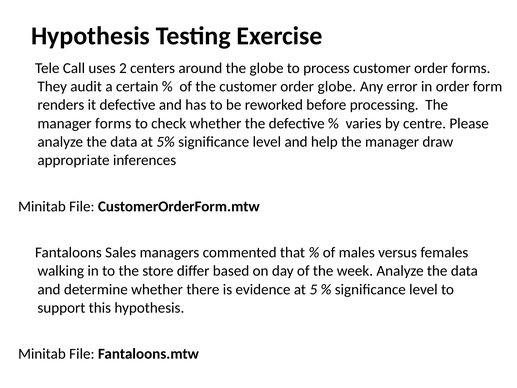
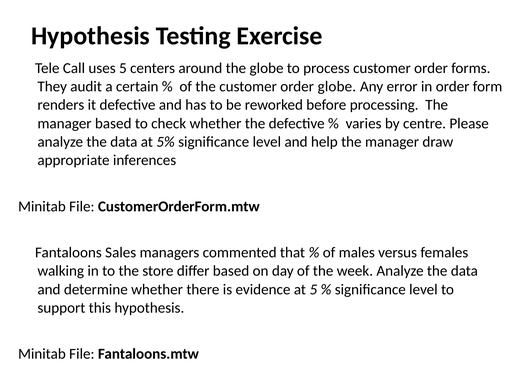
uses 2: 2 -> 5
manager forms: forms -> based
